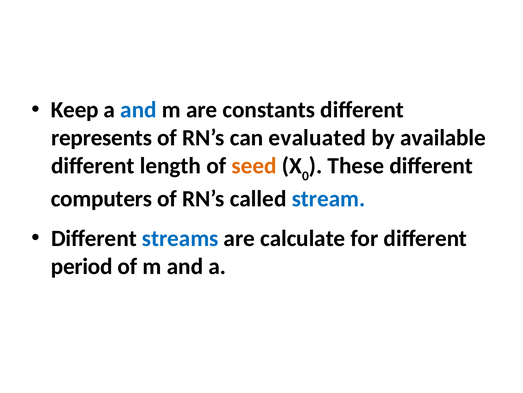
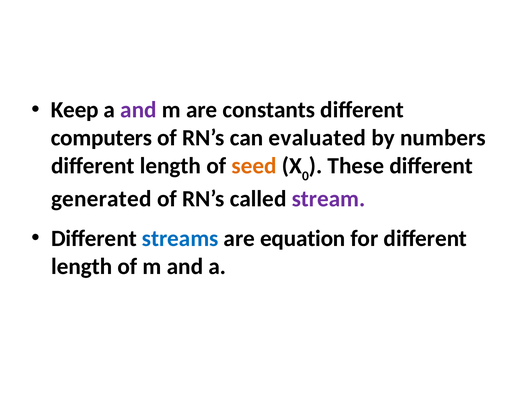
and at (138, 110) colour: blue -> purple
represents: represents -> computers
available: available -> numbers
computers: computers -> generated
stream colour: blue -> purple
calculate: calculate -> equation
period at (82, 266): period -> length
